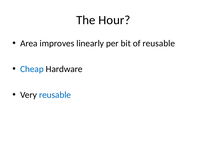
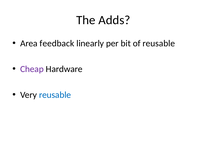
Hour: Hour -> Adds
improves: improves -> feedback
Cheap colour: blue -> purple
